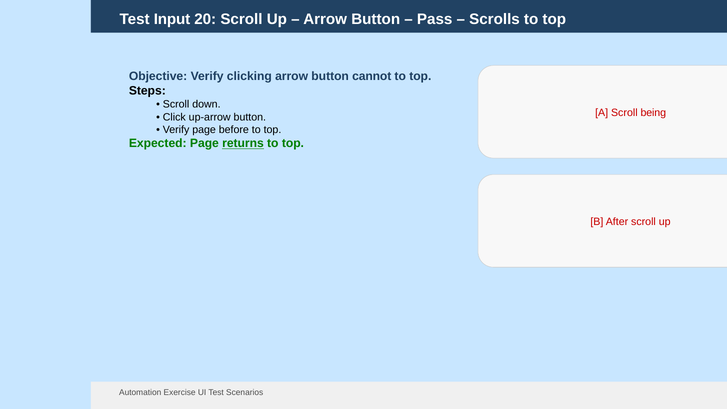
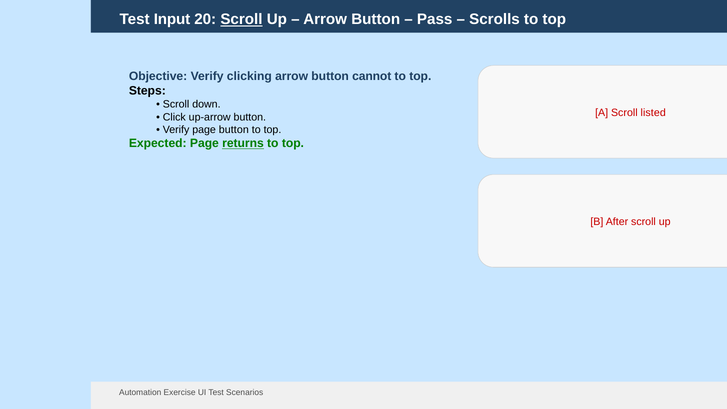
Scroll at (241, 19) underline: none -> present
being: being -> listed
page before: before -> button
